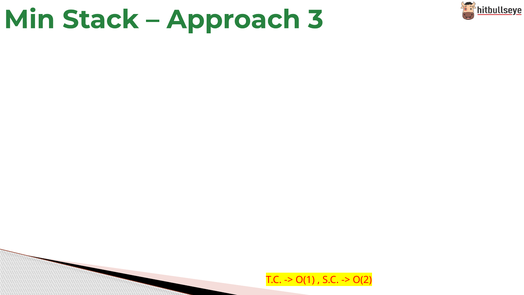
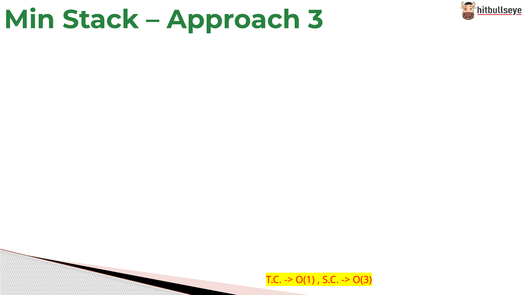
O(2: O(2 -> O(3
